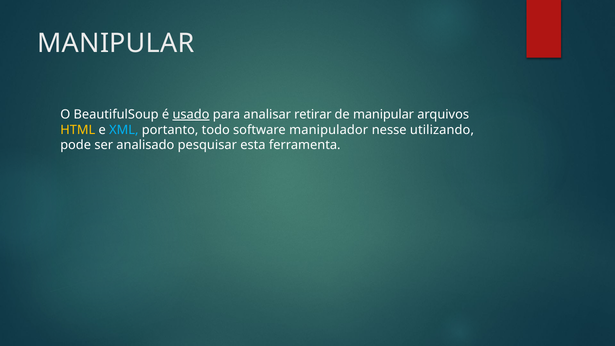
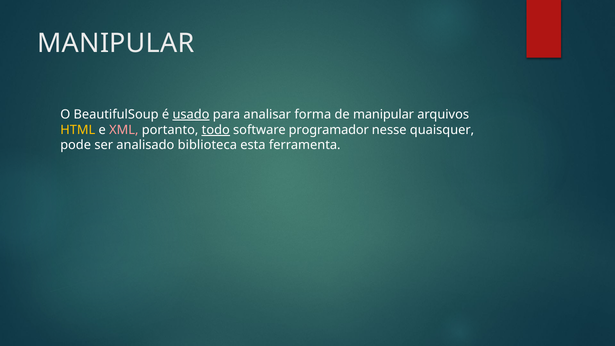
retirar: retirar -> forma
XML colour: light blue -> pink
todo underline: none -> present
manipulador: manipulador -> programador
utilizando: utilizando -> quaisquer
pesquisar: pesquisar -> biblioteca
